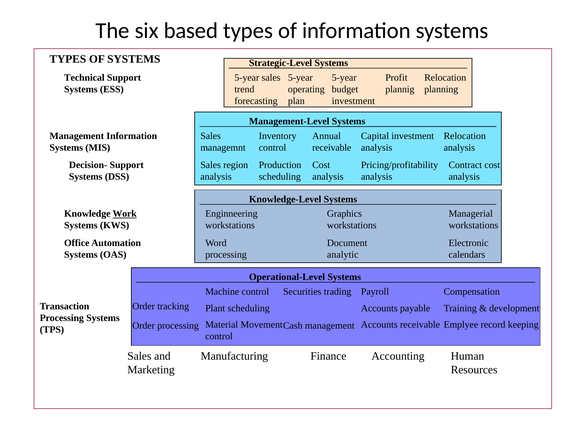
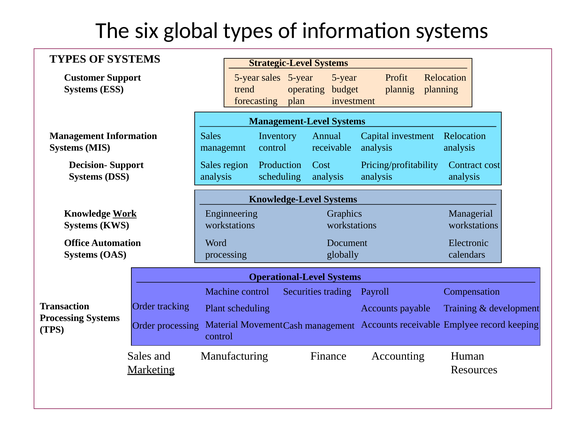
based: based -> global
Technical: Technical -> Customer
analytic: analytic -> globally
Marketing underline: none -> present
